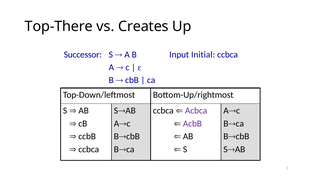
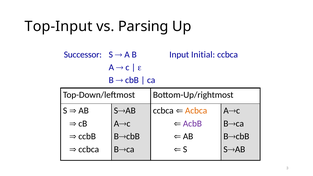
Top-There: Top-There -> Top-Input
Creates: Creates -> Parsing
Acbca colour: purple -> orange
